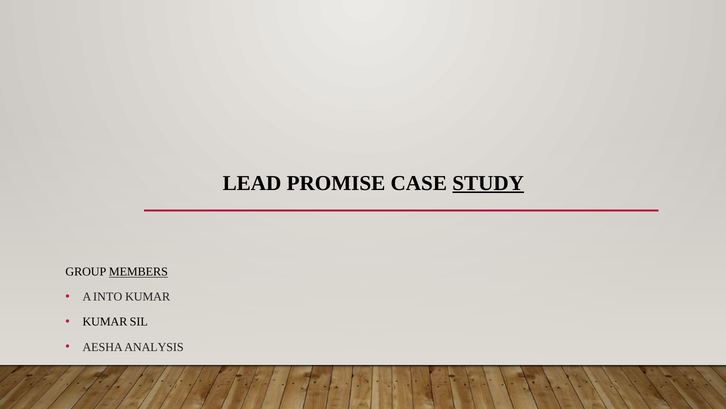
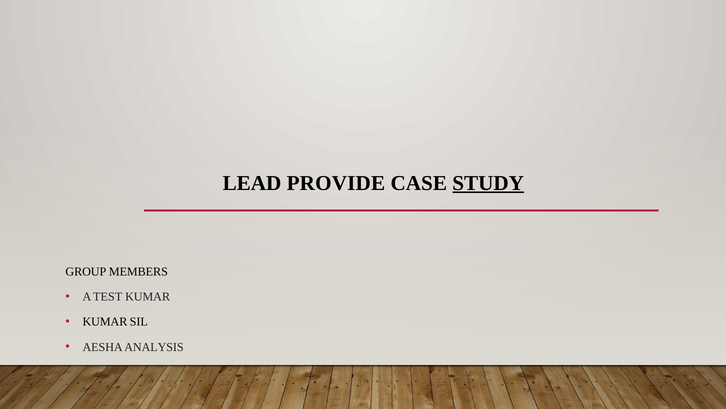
PROMISE: PROMISE -> PROVIDE
MEMBERS underline: present -> none
INTO: INTO -> TEST
